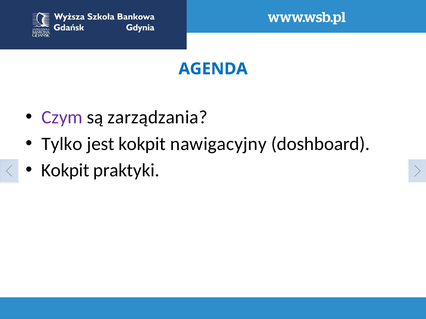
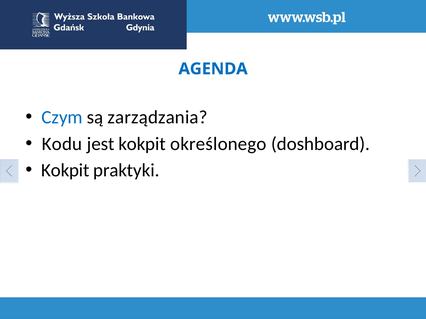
Czym colour: purple -> blue
Tylko: Tylko -> Kodu
nawigacyjny: nawigacyjny -> określonego
